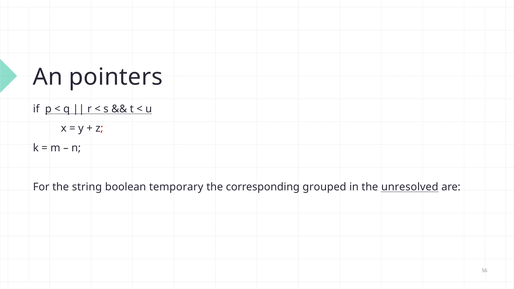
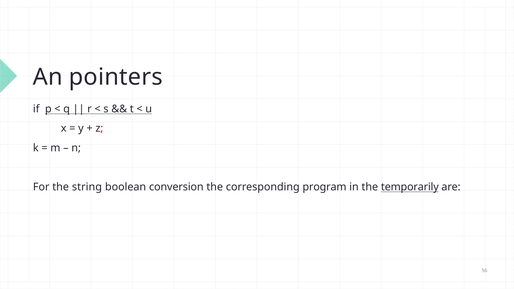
temporary: temporary -> conversion
grouped: grouped -> program
unresolved: unresolved -> temporarily
